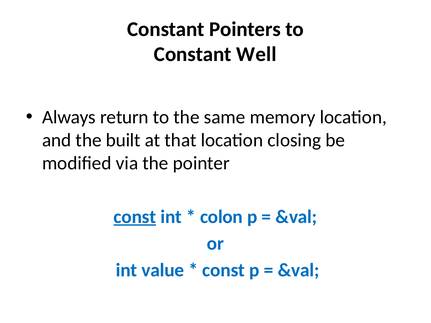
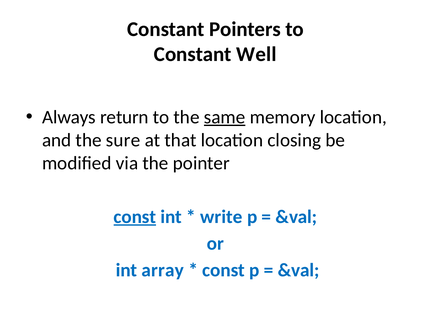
same underline: none -> present
built: built -> sure
colon: colon -> write
value: value -> array
